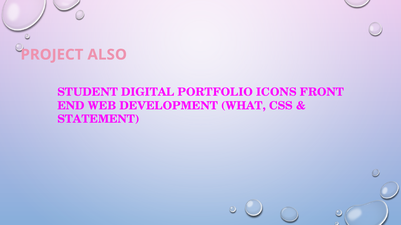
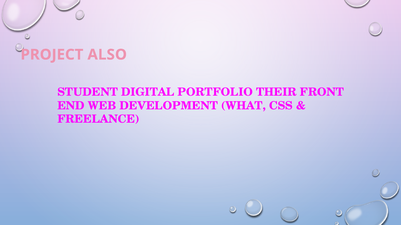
ICONS: ICONS -> THEIR
STATEMENT: STATEMENT -> FREELANCE
